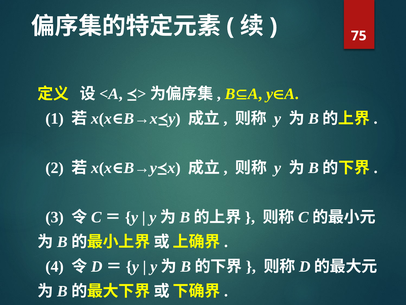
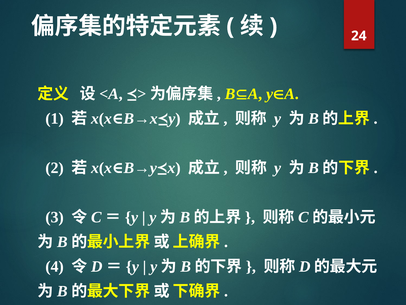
75: 75 -> 24
